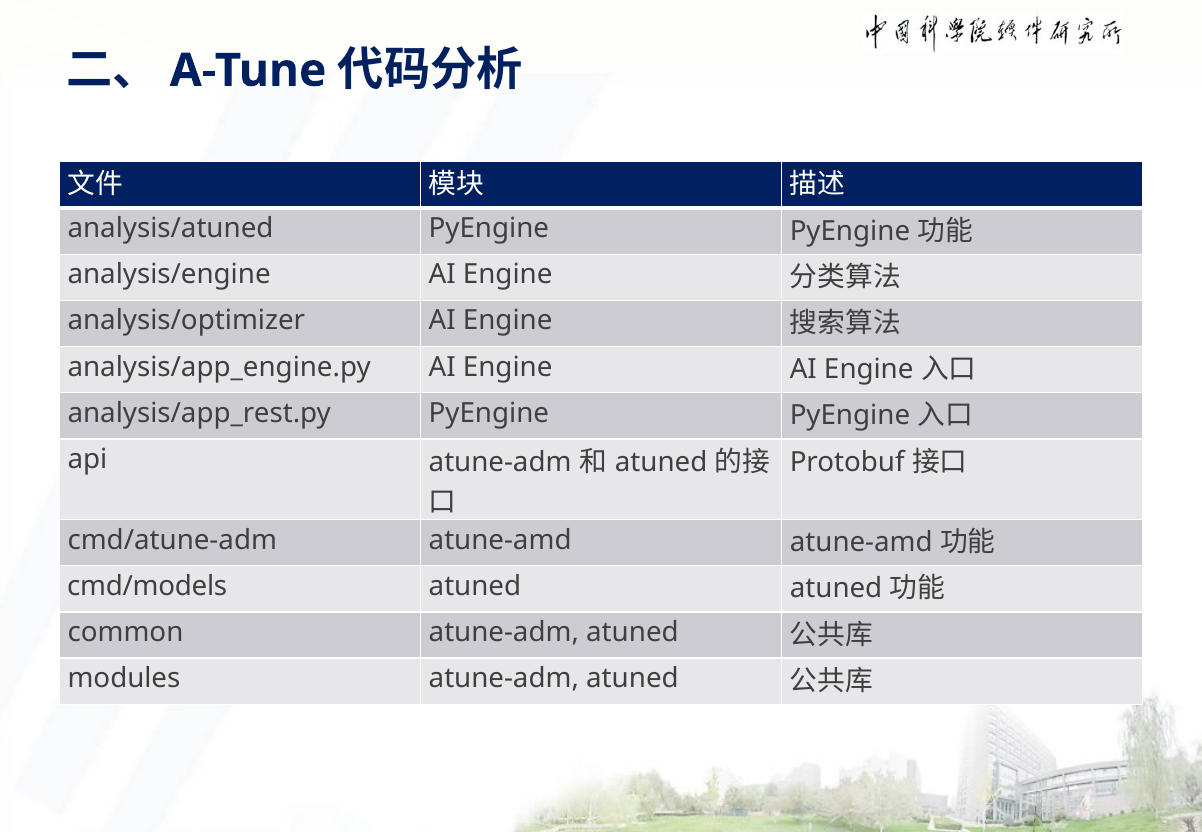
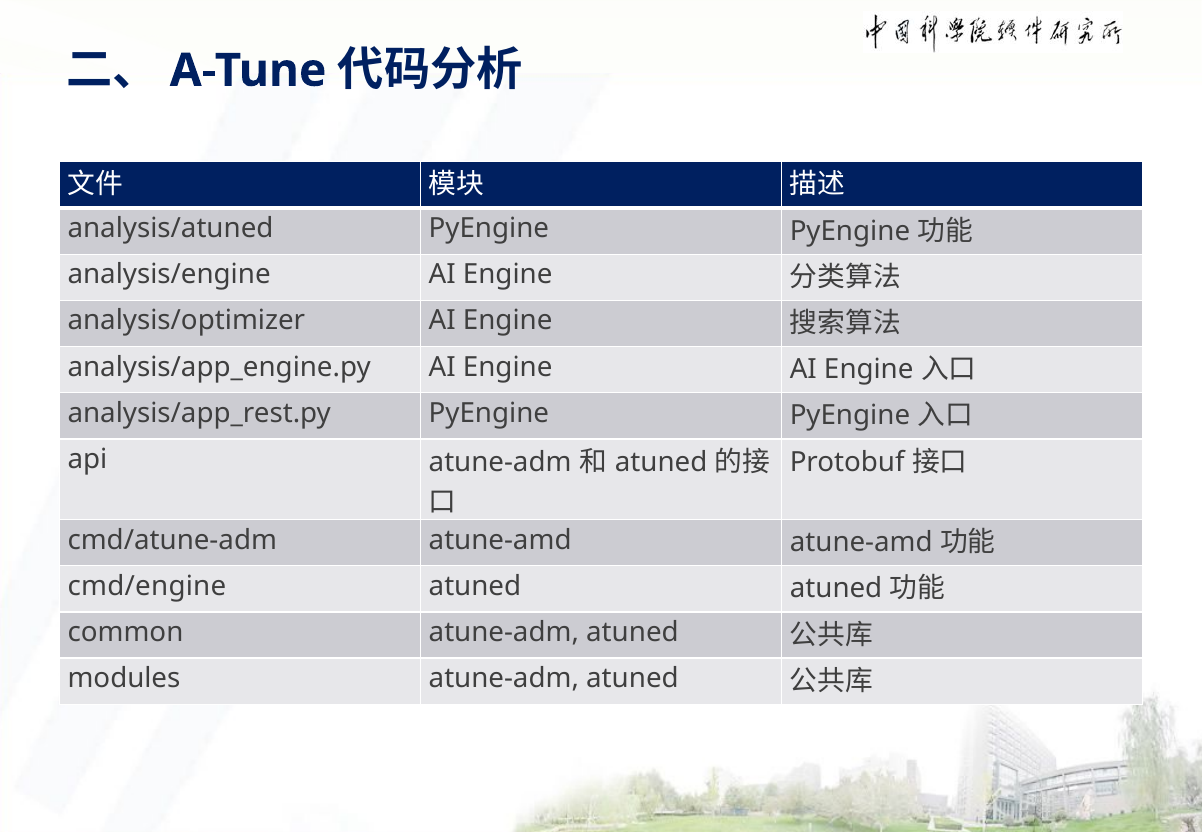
cmd/models: cmd/models -> cmd/engine
